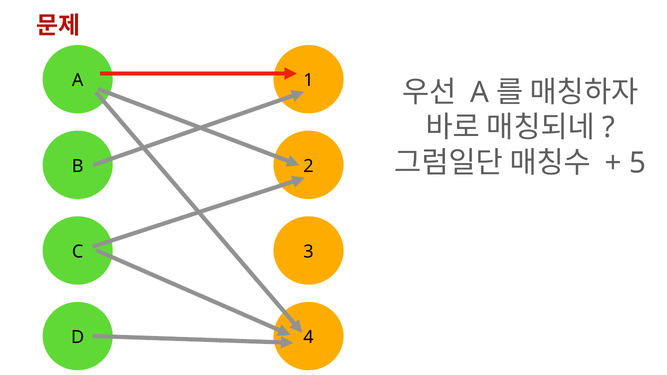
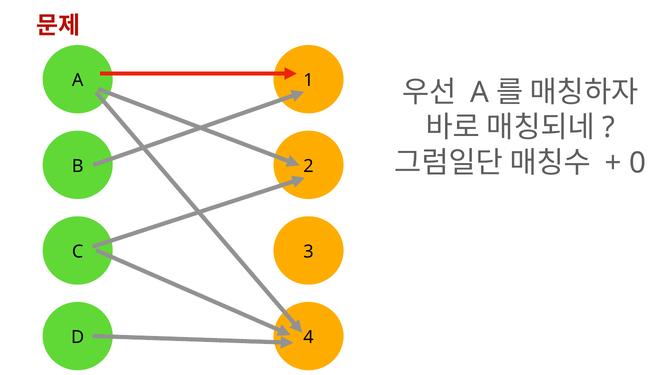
5: 5 -> 0
